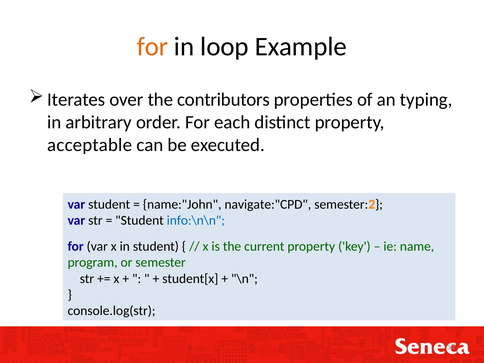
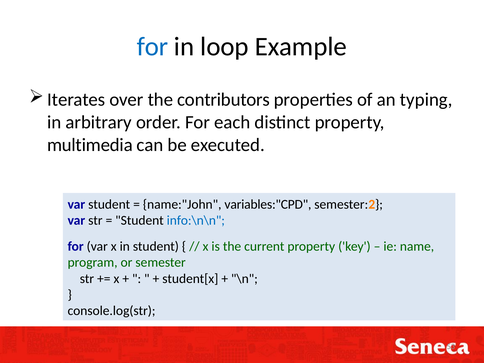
for at (152, 47) colour: orange -> blue
acceptable: acceptable -> multimedia
navigate:"CPD: navigate:"CPD -> variables:"CPD
